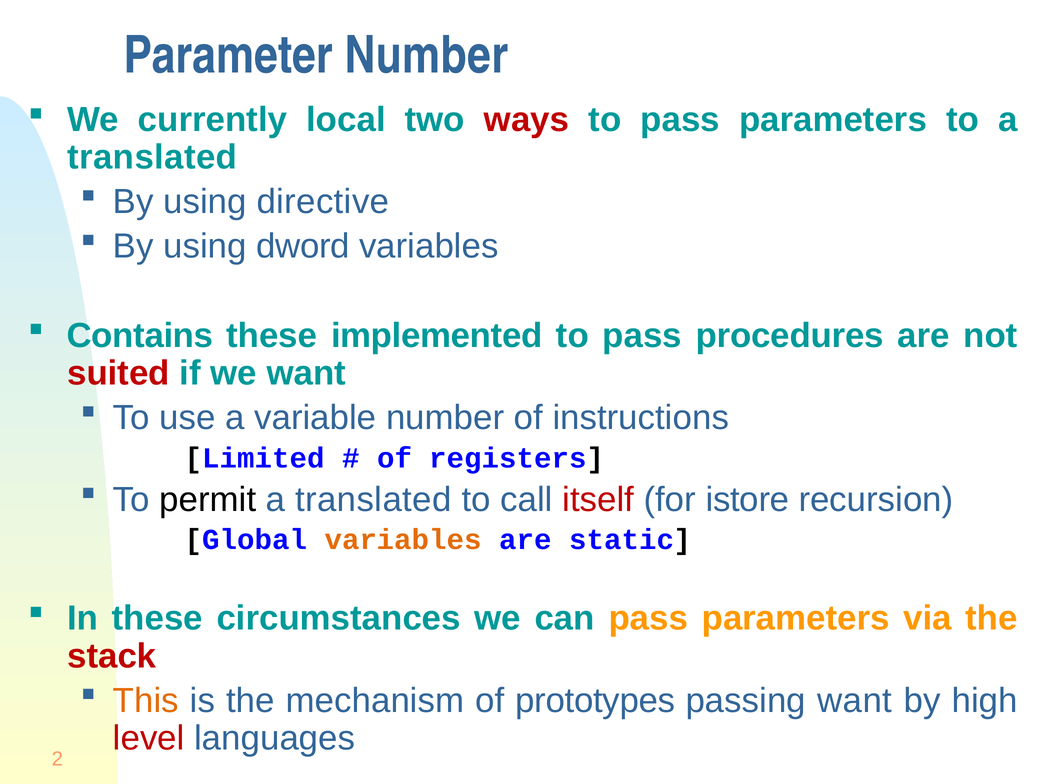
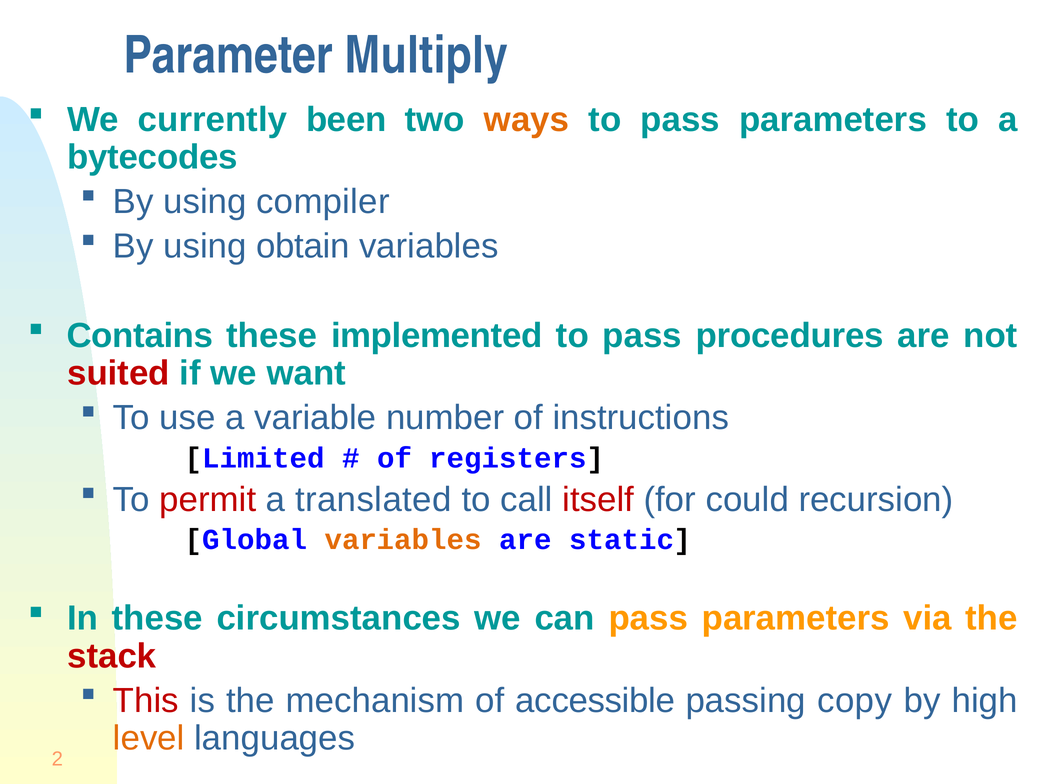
Parameter Number: Number -> Multiply
local: local -> been
ways colour: red -> orange
translated at (152, 157): translated -> bytecodes
directive: directive -> compiler
dword: dword -> obtain
permit colour: black -> red
istore: istore -> could
This colour: orange -> red
prototypes: prototypes -> accessible
passing want: want -> copy
level colour: red -> orange
